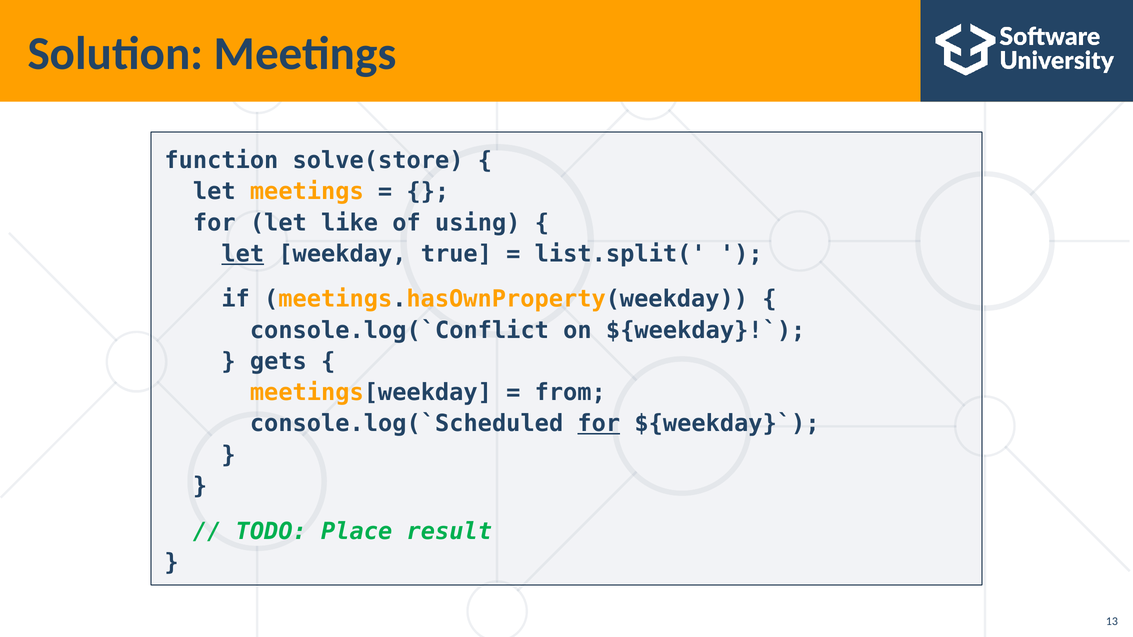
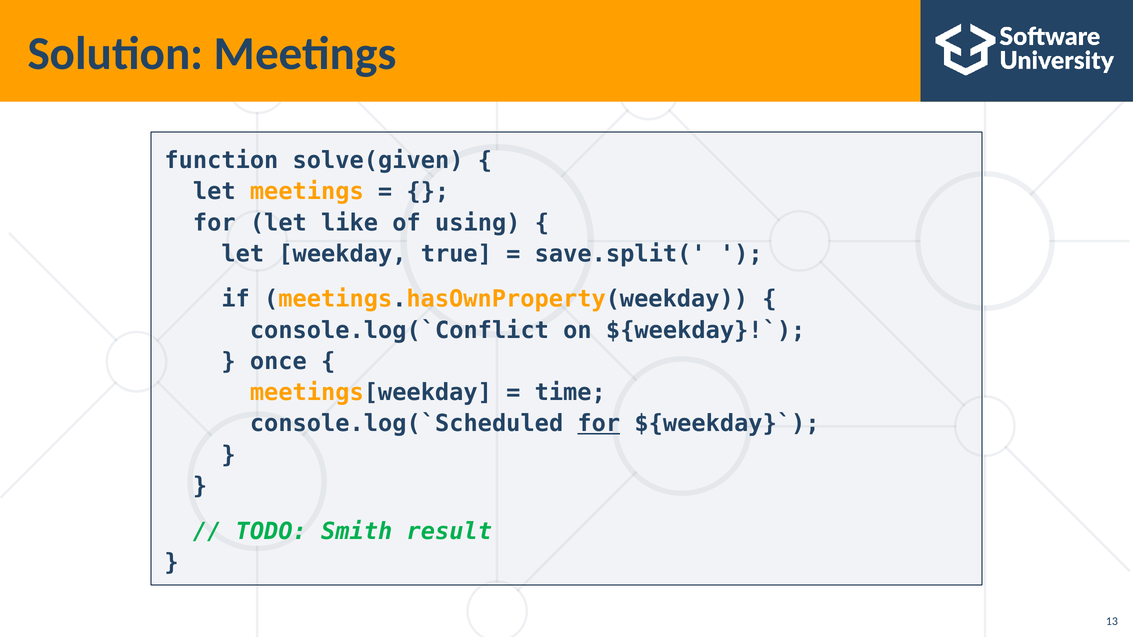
solve(store: solve(store -> solve(given
let at (243, 254) underline: present -> none
list.split(: list.split( -> save.split(
gets: gets -> once
from: from -> time
Place: Place -> Smith
